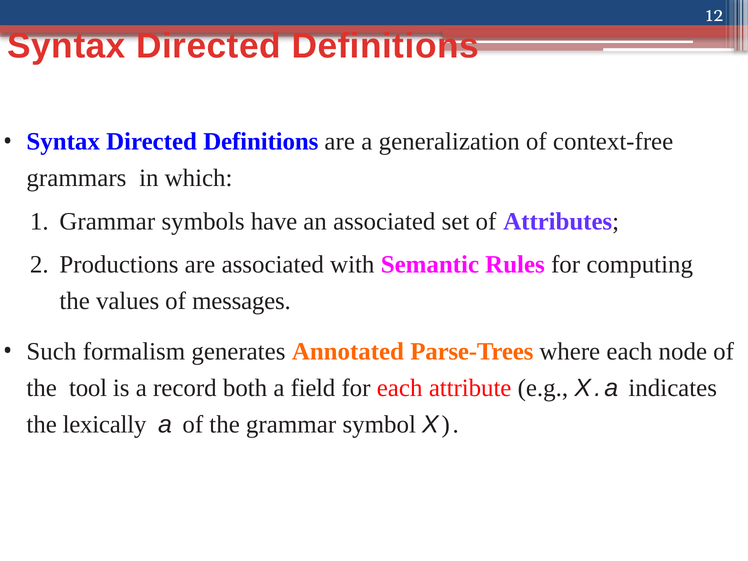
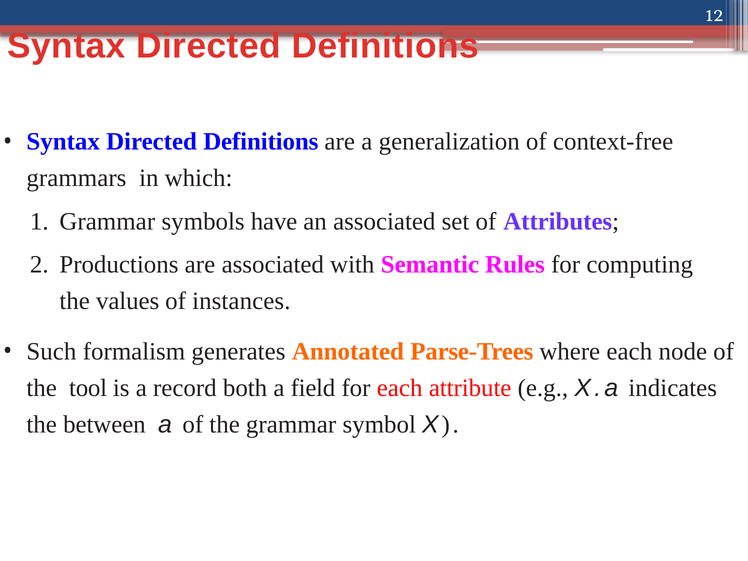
messages: messages -> instances
lexically: lexically -> between
